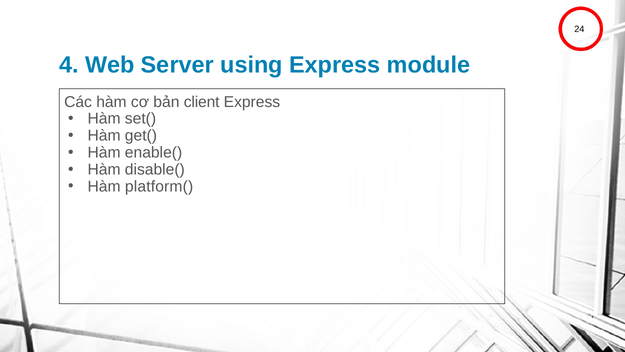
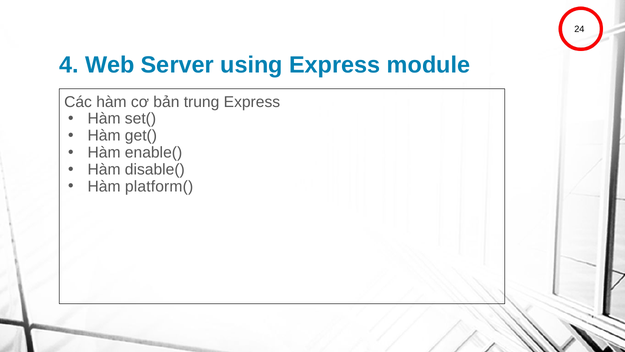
client: client -> trung
